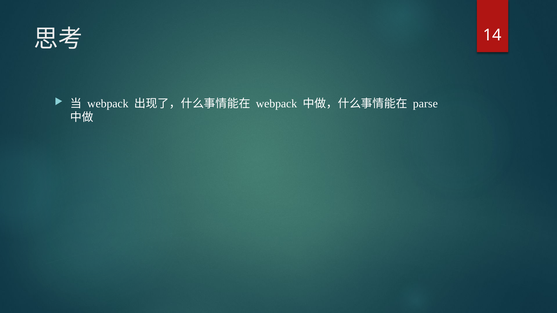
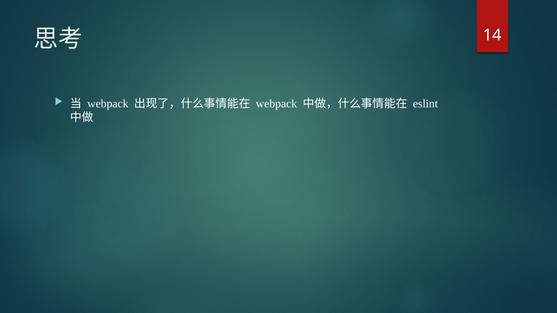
parse: parse -> eslint
